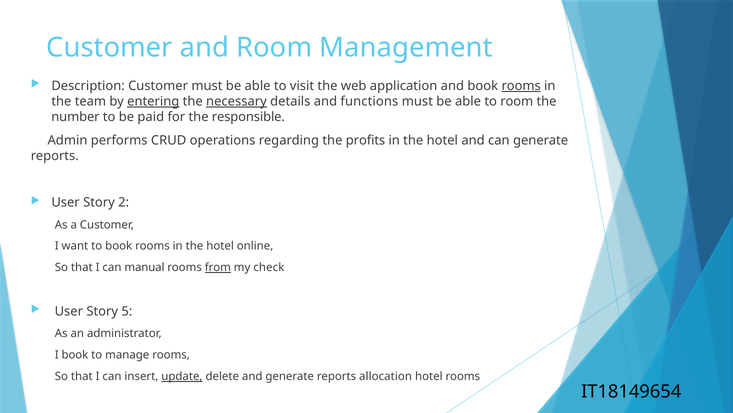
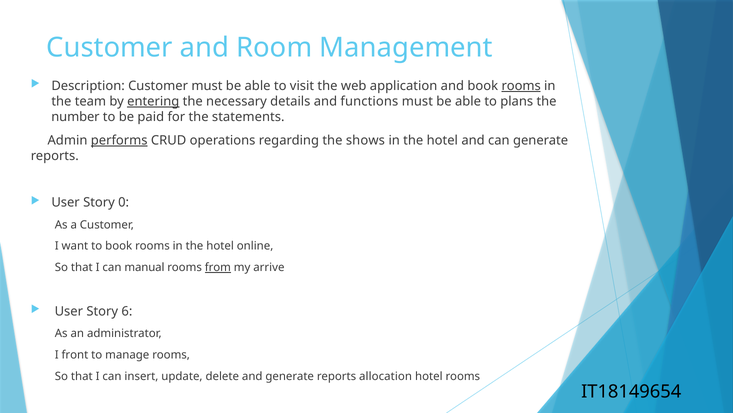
necessary underline: present -> none
to room: room -> plans
responsible: responsible -> statements
performs underline: none -> present
profits: profits -> shows
2: 2 -> 0
check: check -> arrive
5: 5 -> 6
I book: book -> front
update underline: present -> none
